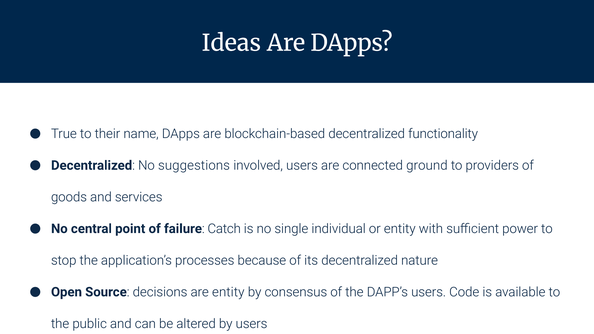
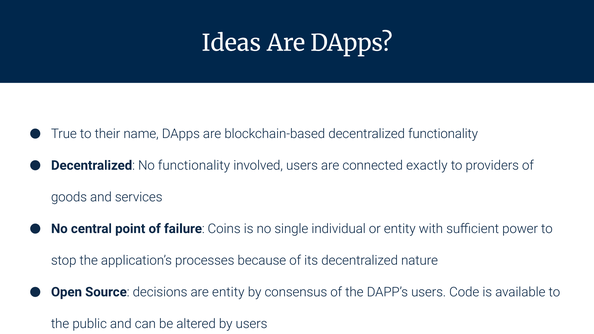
No suggestions: suggestions -> functionality
ground: ground -> exactly
Catch: Catch -> Coins
